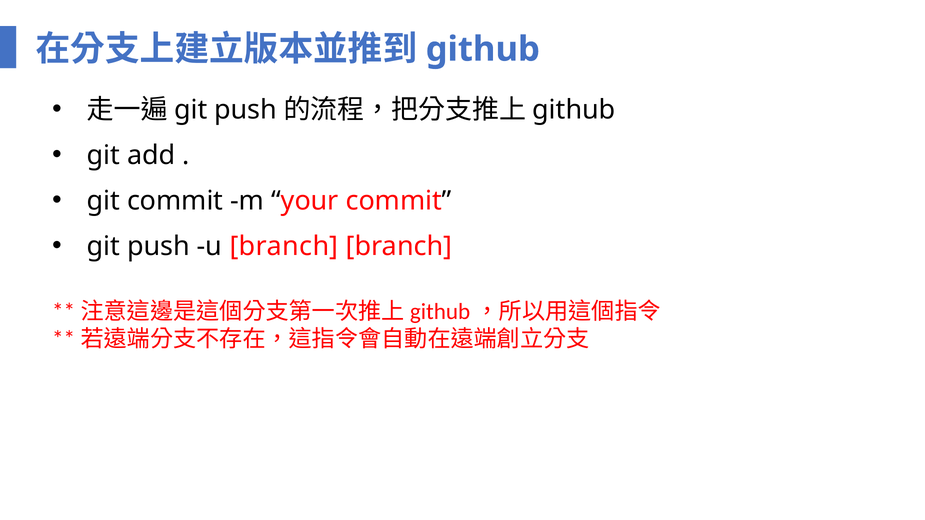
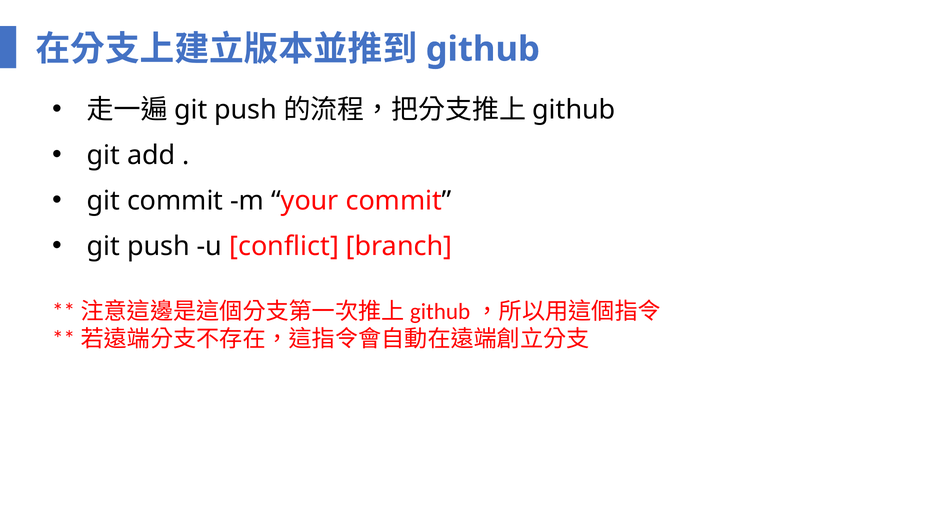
u branch: branch -> conflict
